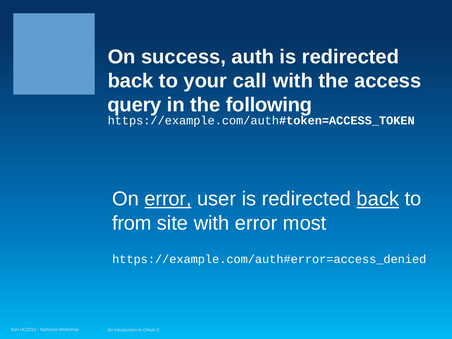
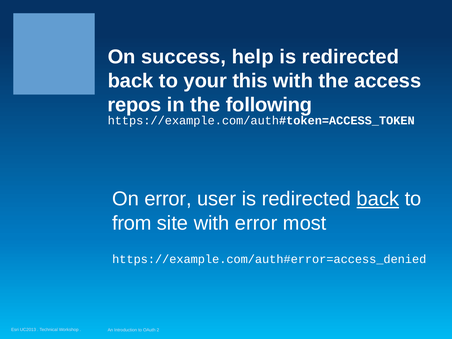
auth: auth -> help
call: call -> this
query: query -> repos
error at (168, 199) underline: present -> none
